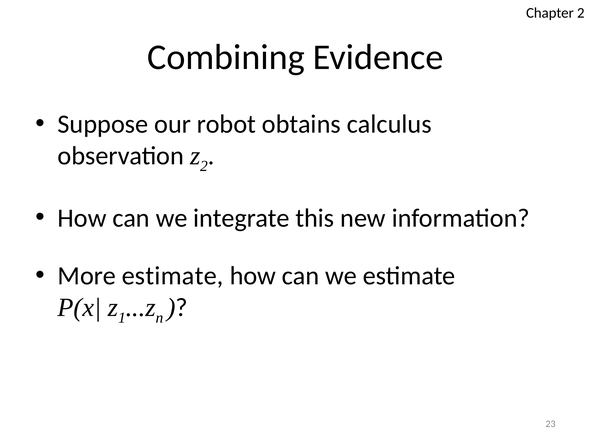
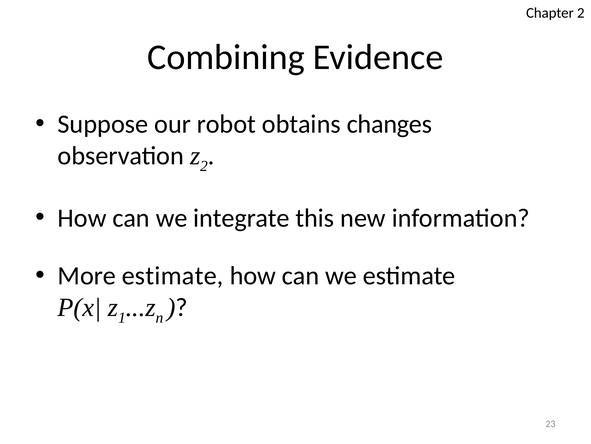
calculus: calculus -> changes
